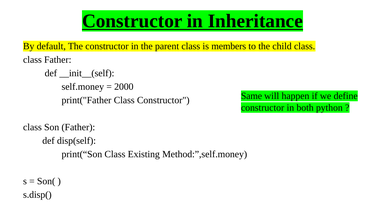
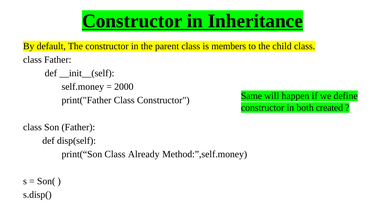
python: python -> created
Existing: Existing -> Already
